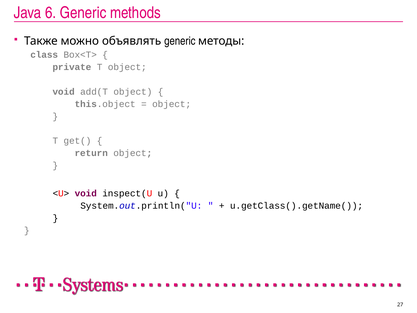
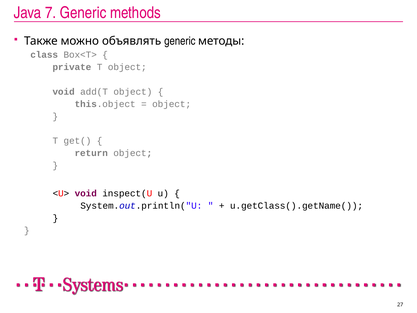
6: 6 -> 7
